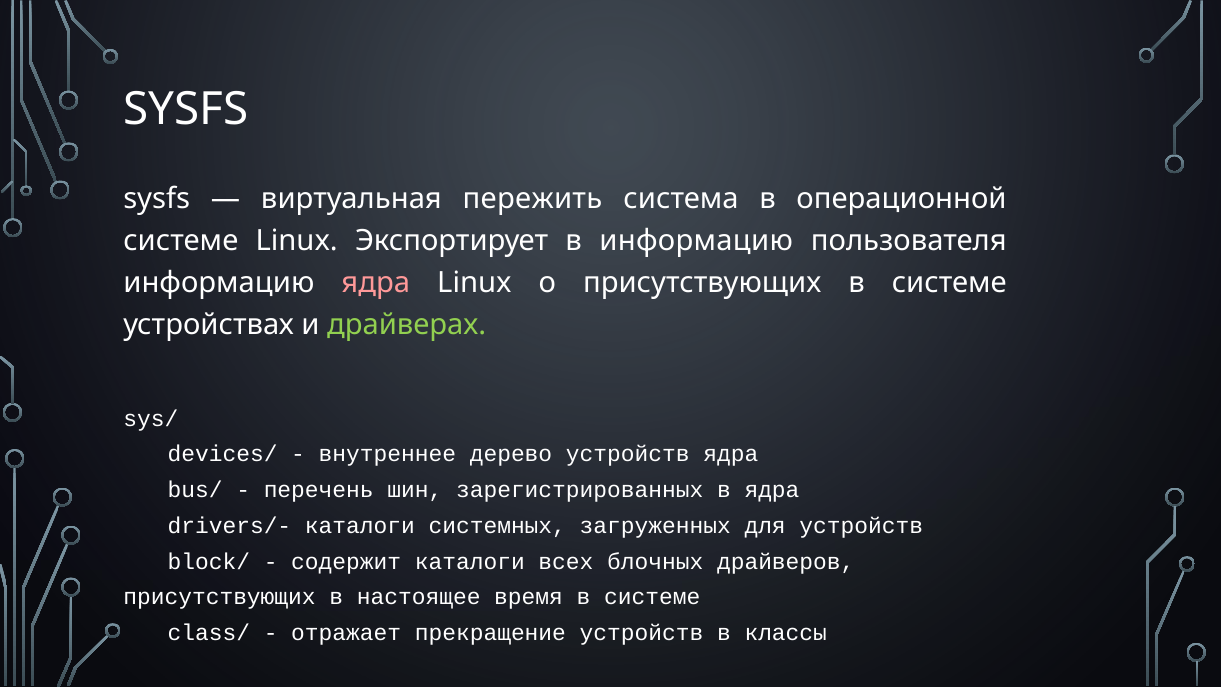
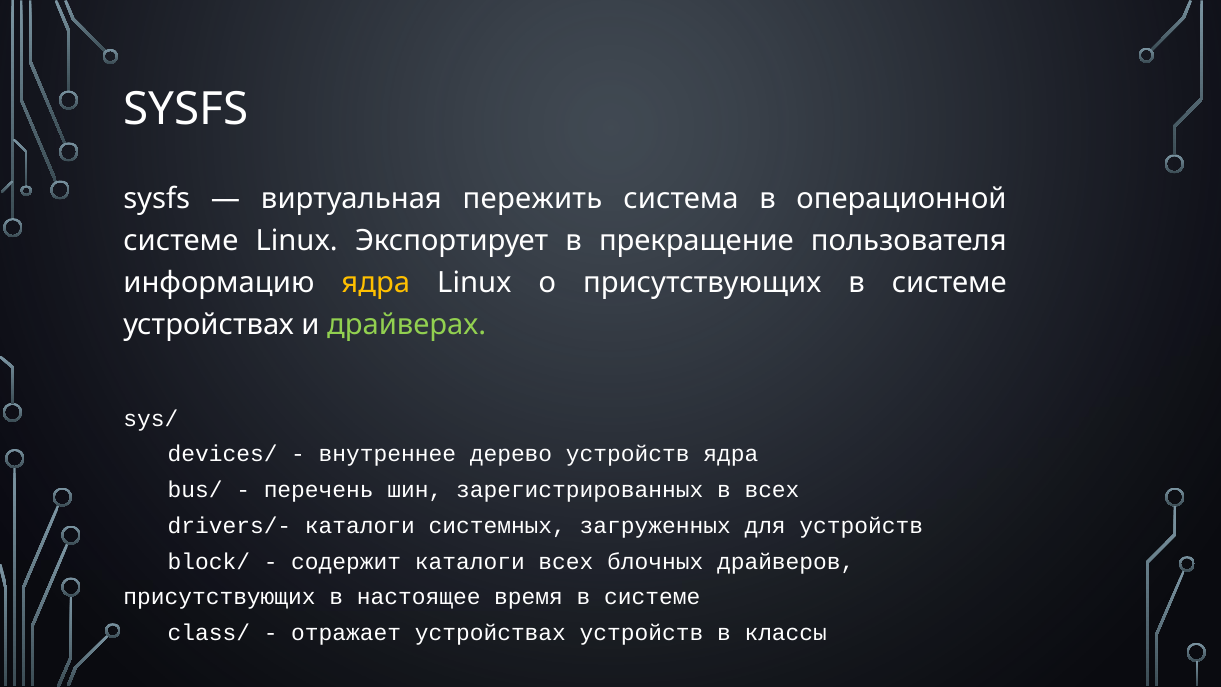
в информацию: информацию -> прекращение
ядра at (376, 283) colour: pink -> yellow
в ядра: ядра -> всех
отражает прекращение: прекращение -> устройствах
